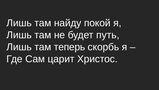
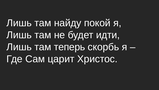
путь: путь -> идти
